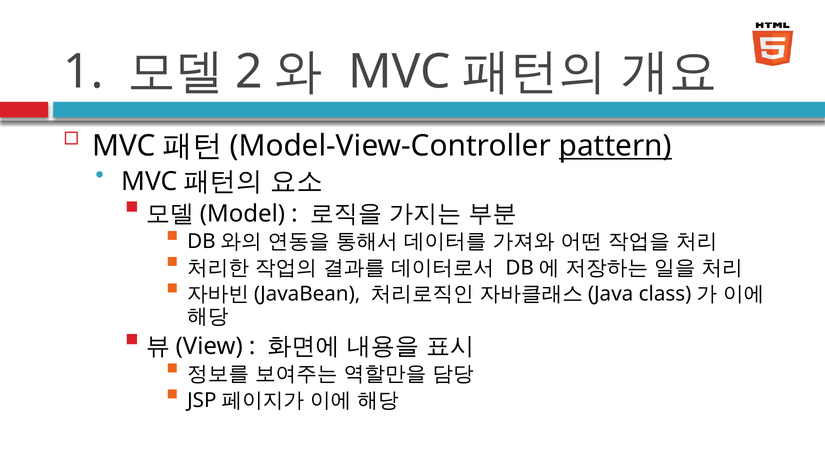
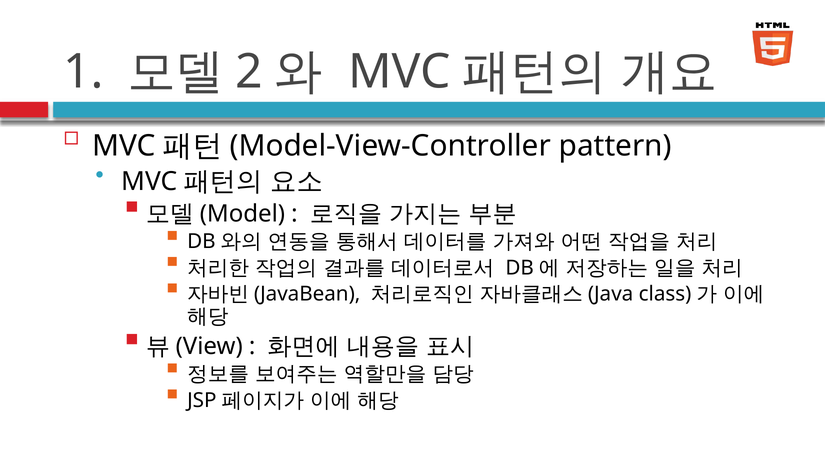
pattern underline: present -> none
